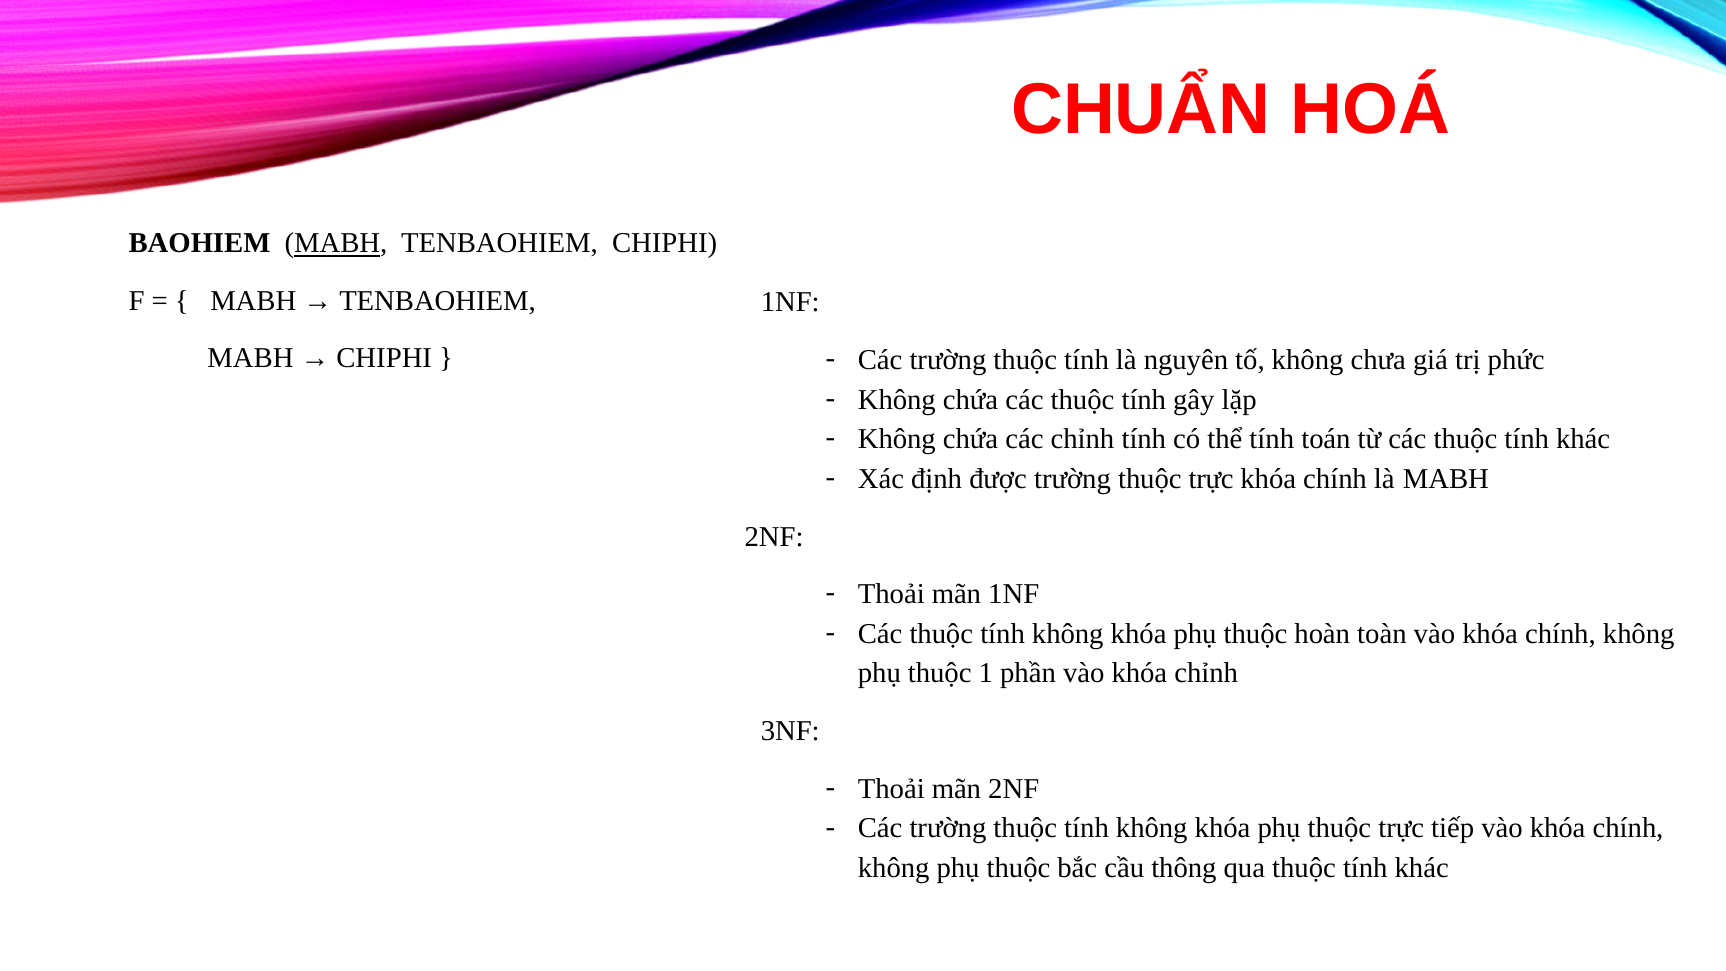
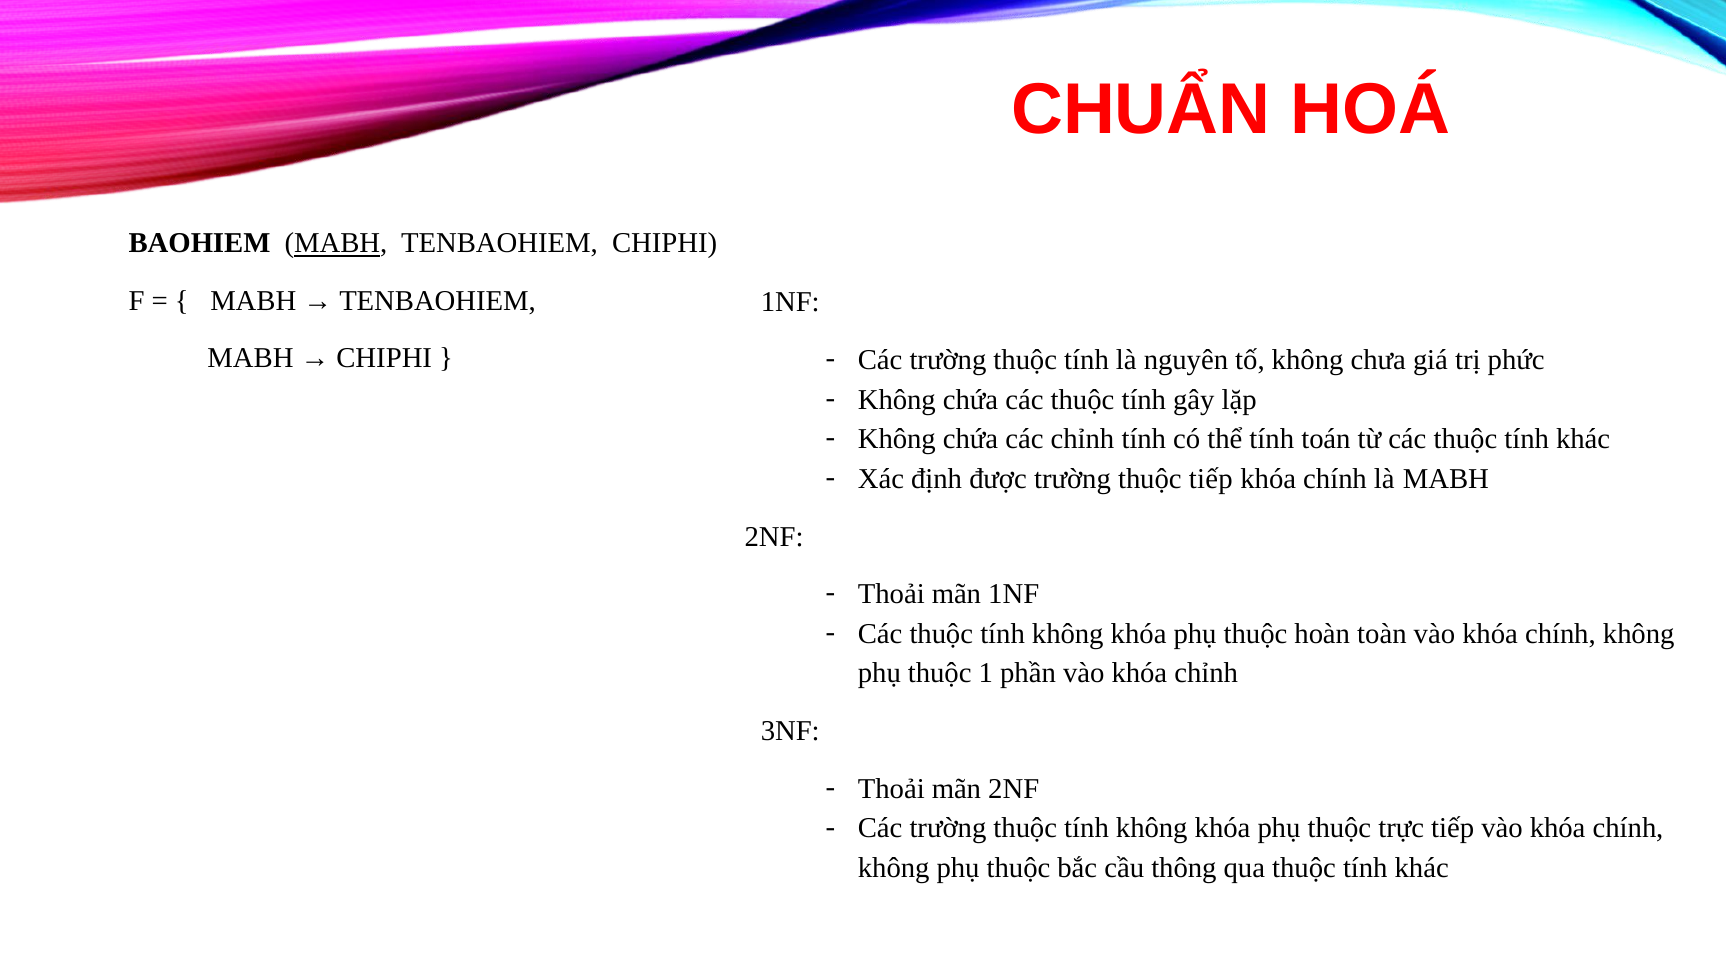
trường thuộc trực: trực -> tiếp
